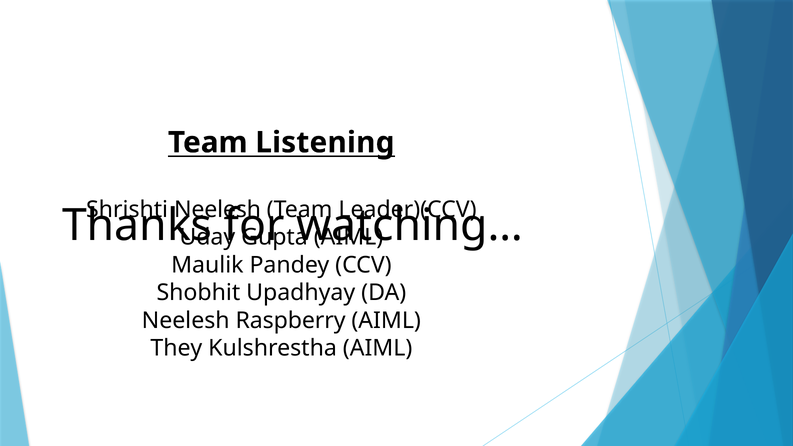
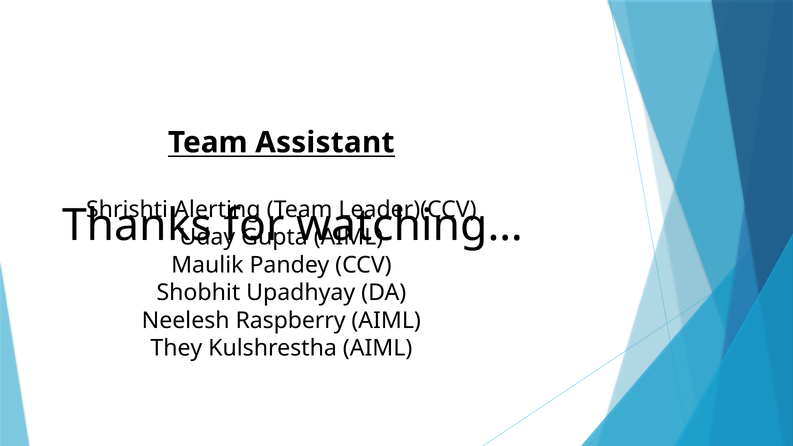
Listening: Listening -> Assistant
Neelesh at (218, 209): Neelesh -> Alerting
